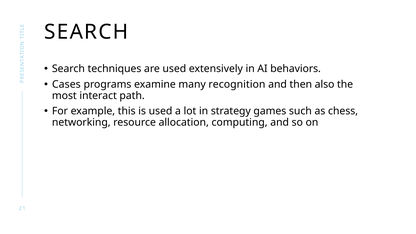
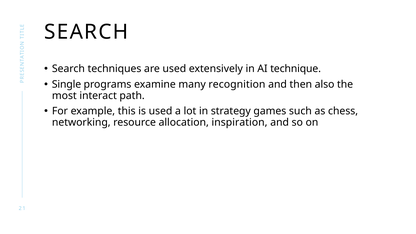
behaviors: behaviors -> technique
Cases: Cases -> Single
computing: computing -> inspiration
